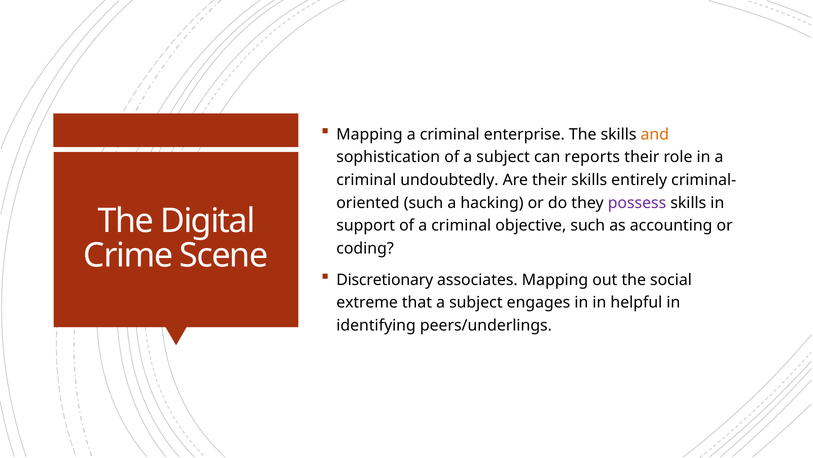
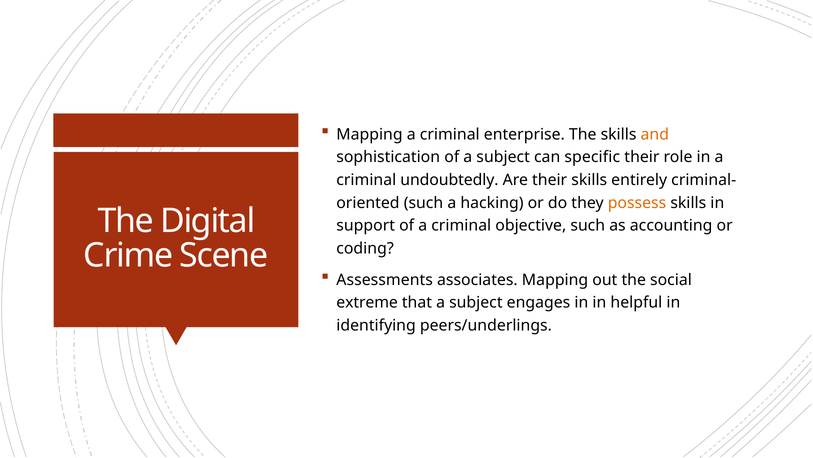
reports: reports -> specific
possess colour: purple -> orange
Discretionary: Discretionary -> Assessments
